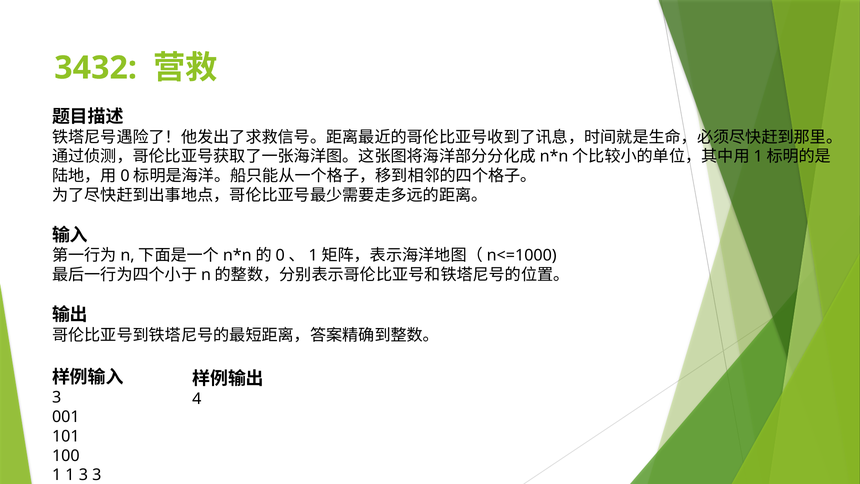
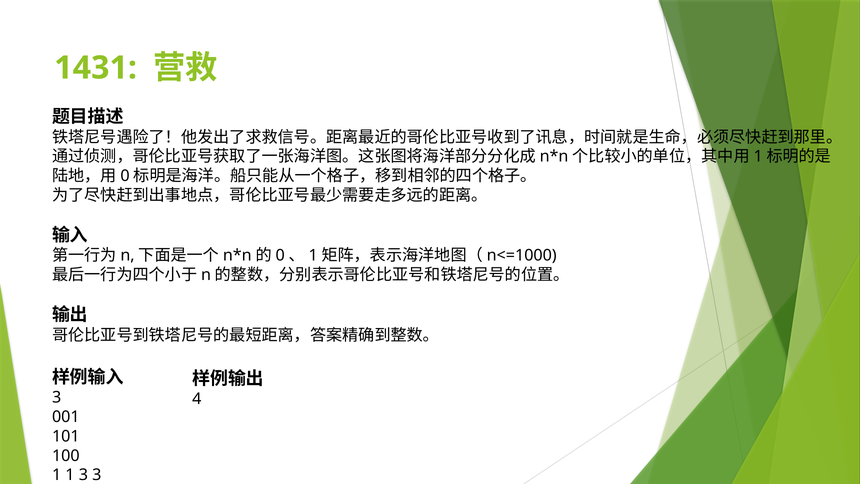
3432: 3432 -> 1431
